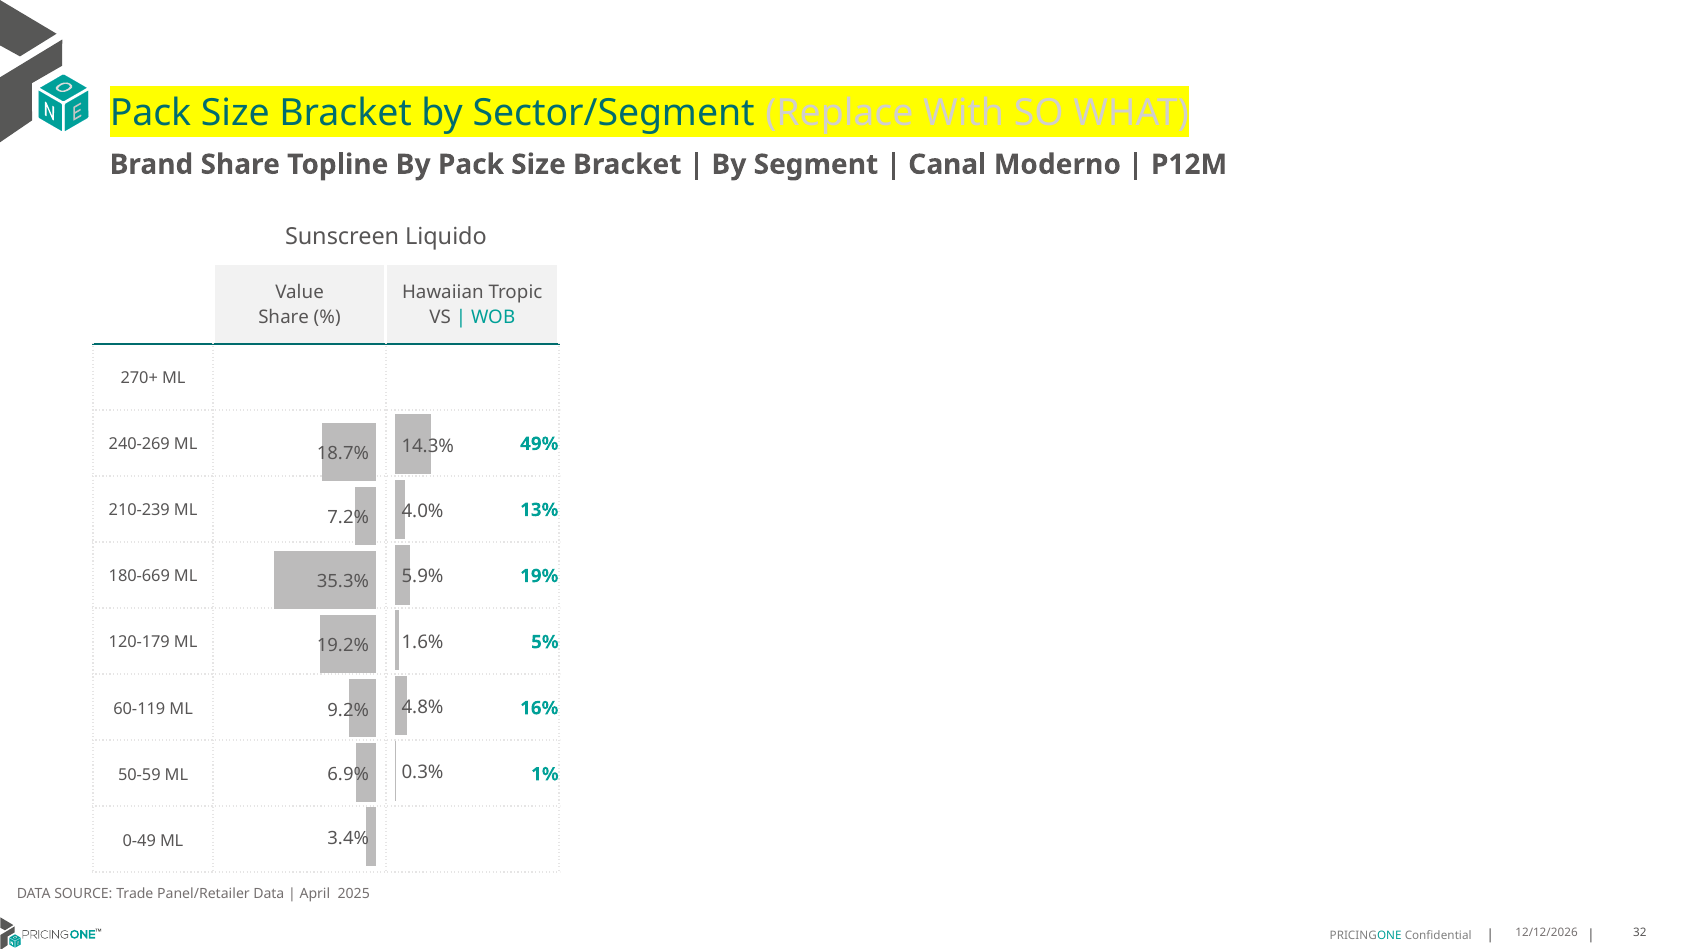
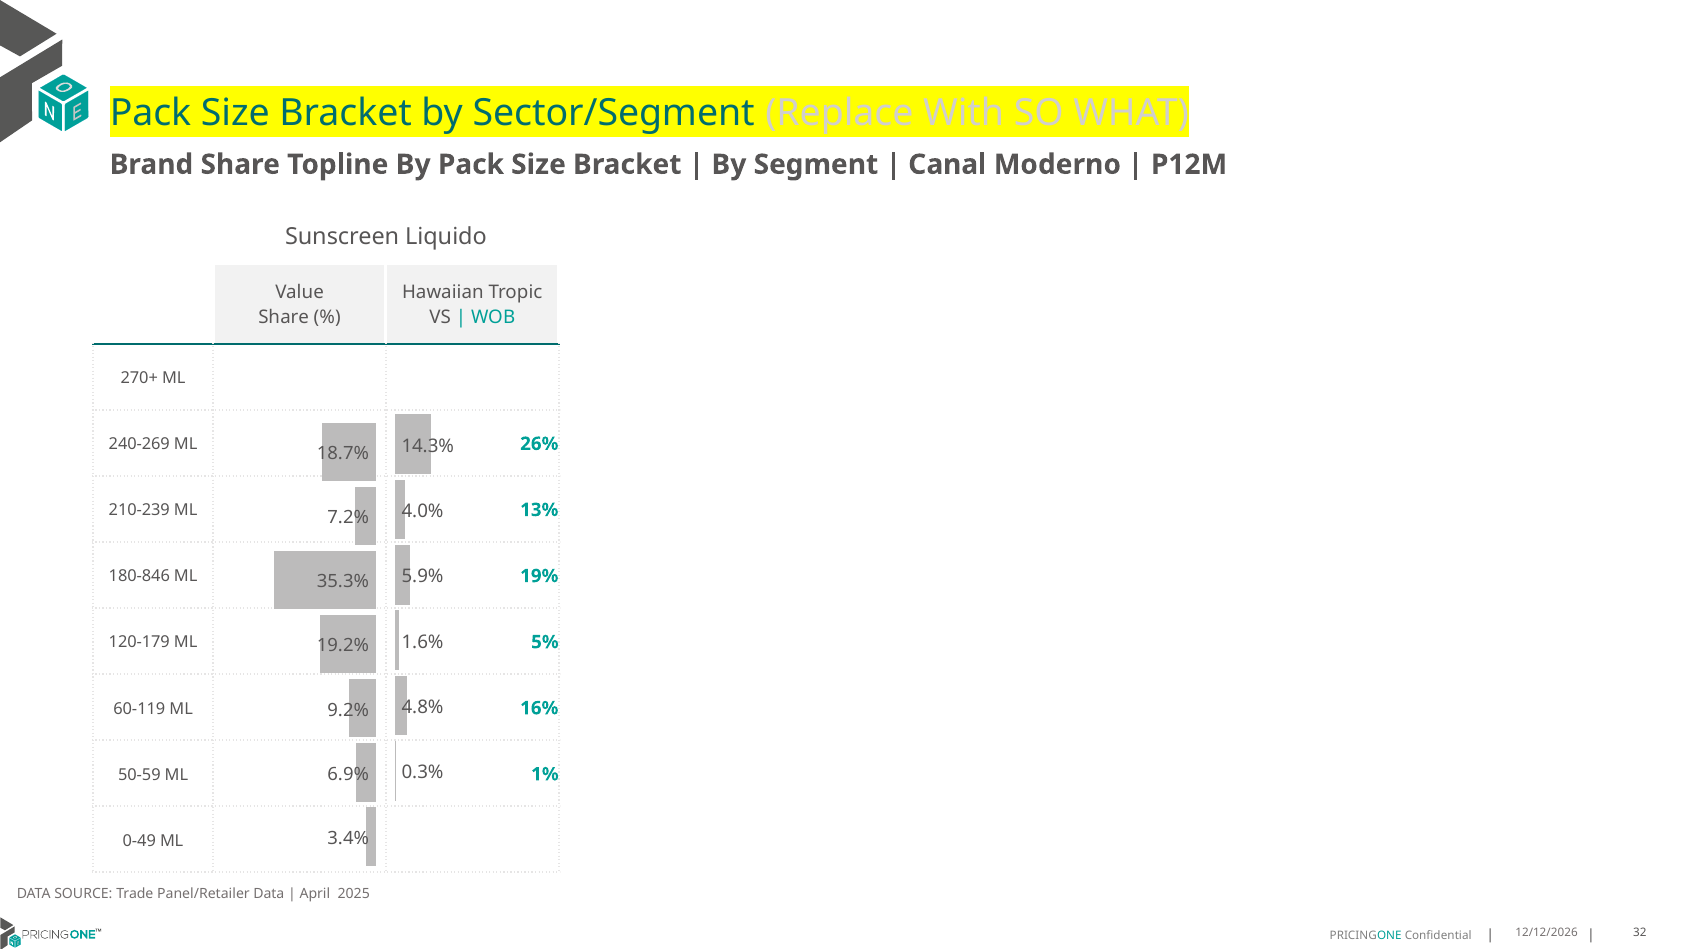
49%: 49% -> 26%
180-669: 180-669 -> 180-846
